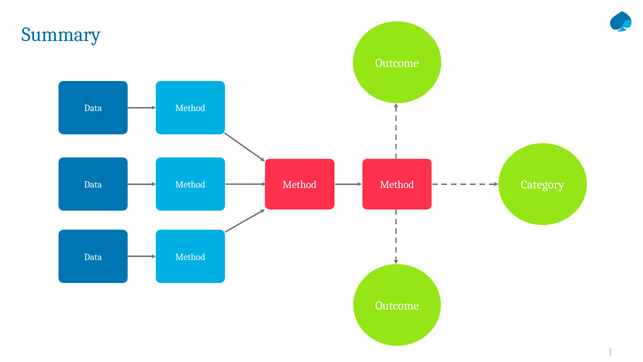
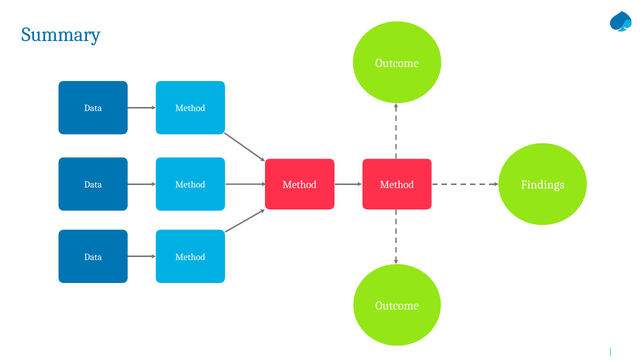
Category: Category -> Findings
